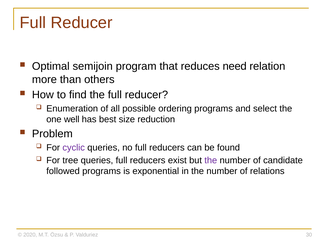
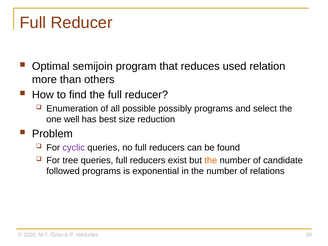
need: need -> used
ordering: ordering -> possibly
the at (211, 160) colour: purple -> orange
